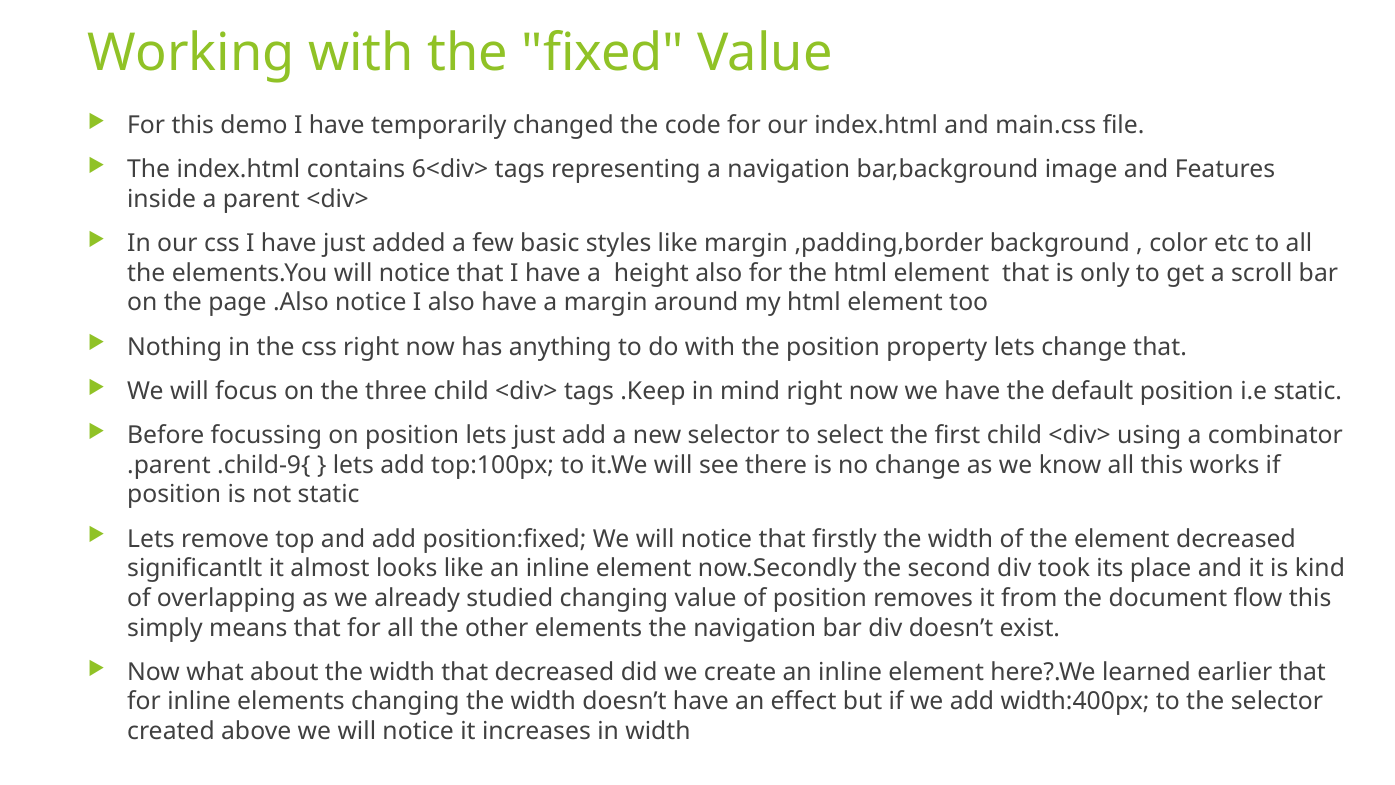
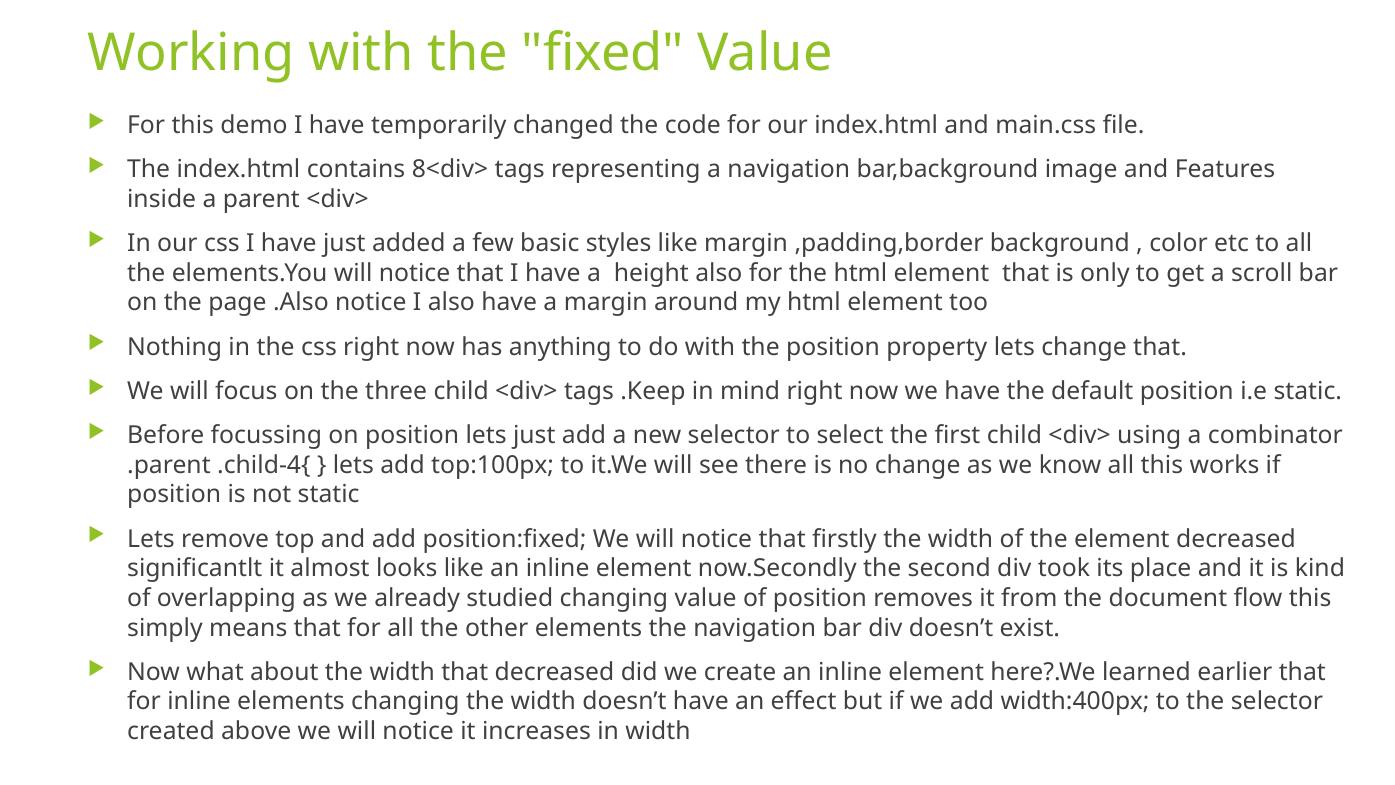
6<div>: 6<div> -> 8<div>
.child-9{: .child-9{ -> .child-4{
